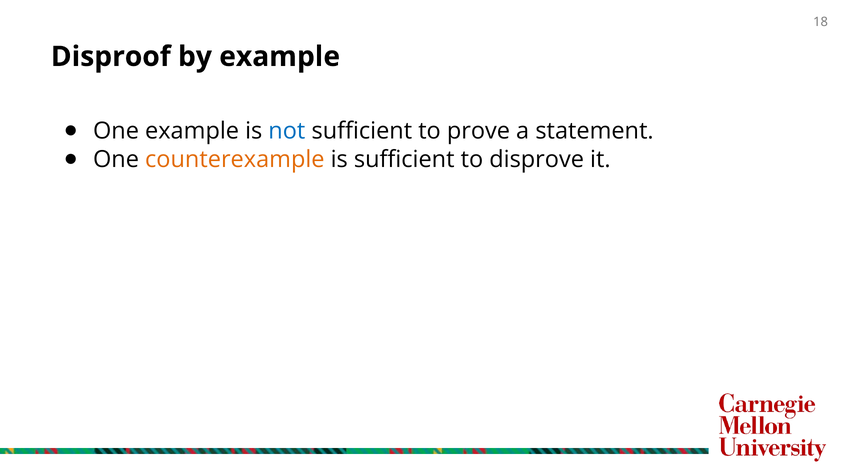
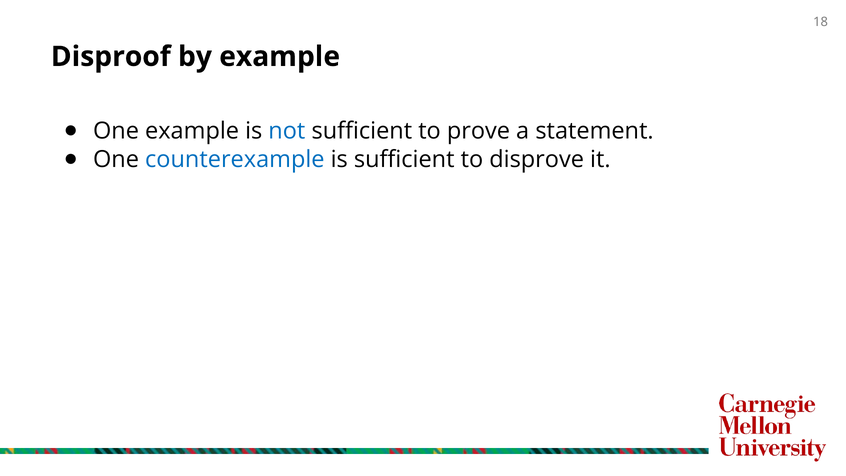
counterexample colour: orange -> blue
